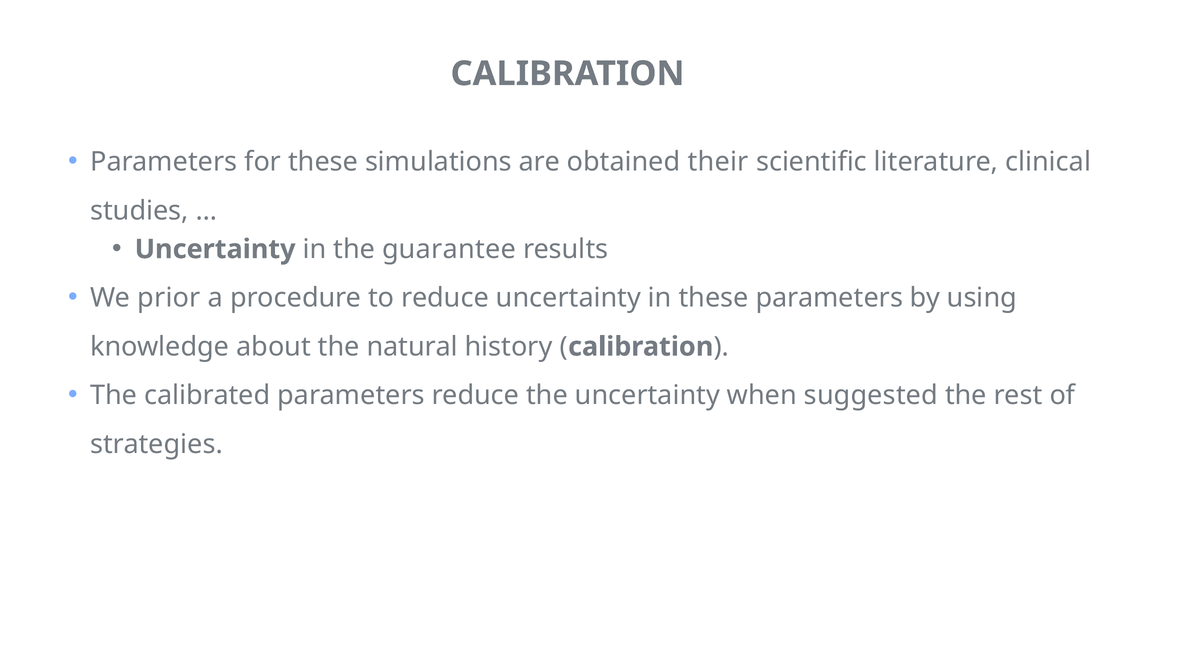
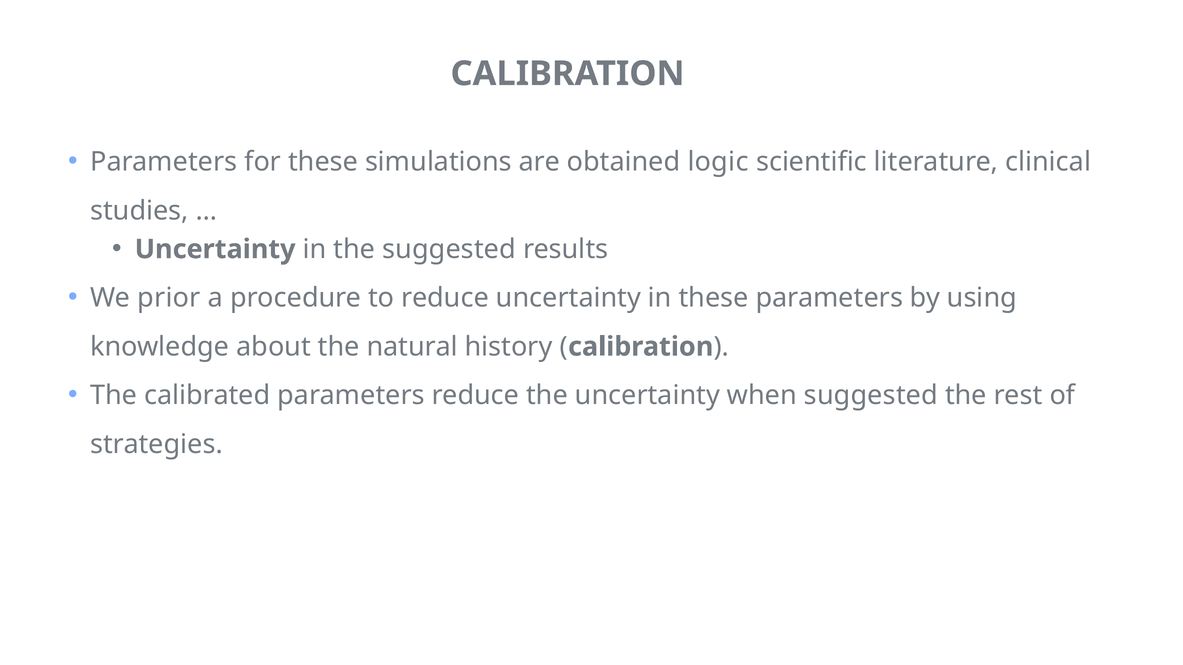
their: their -> logic
the guarantee: guarantee -> suggested
